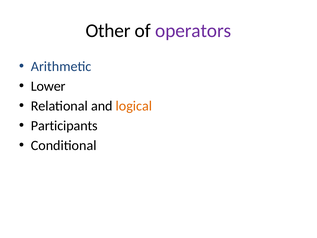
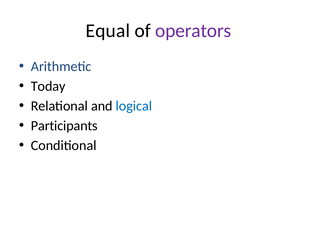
Other: Other -> Equal
Lower: Lower -> Today
logical colour: orange -> blue
